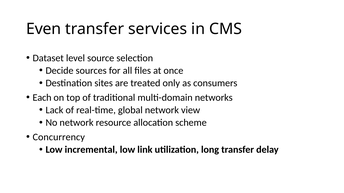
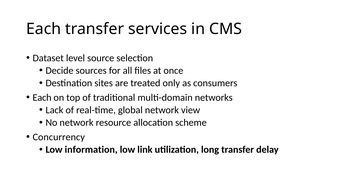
Even at (44, 29): Even -> Each
incremental: incremental -> information
